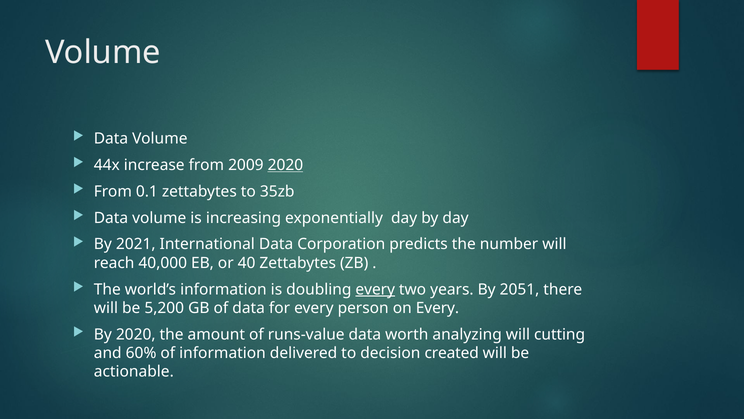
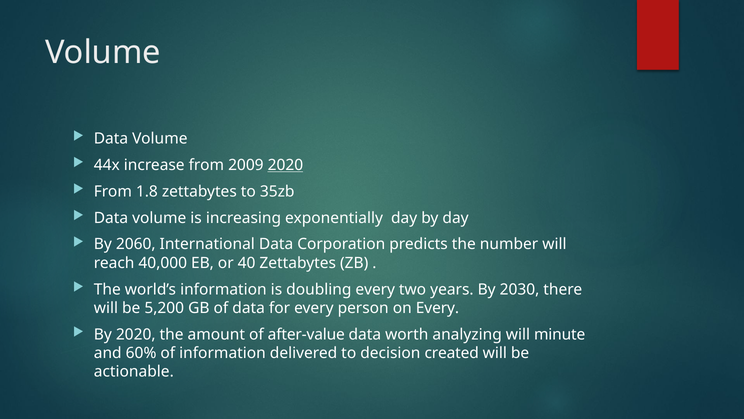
0.1: 0.1 -> 1.8
2021: 2021 -> 2060
every at (375, 289) underline: present -> none
2051: 2051 -> 2030
runs-value: runs-value -> after-value
cutting: cutting -> minute
